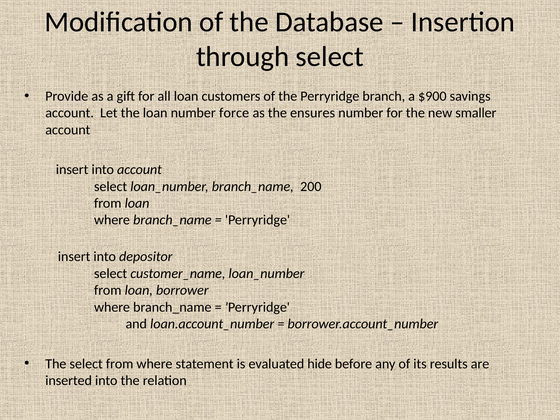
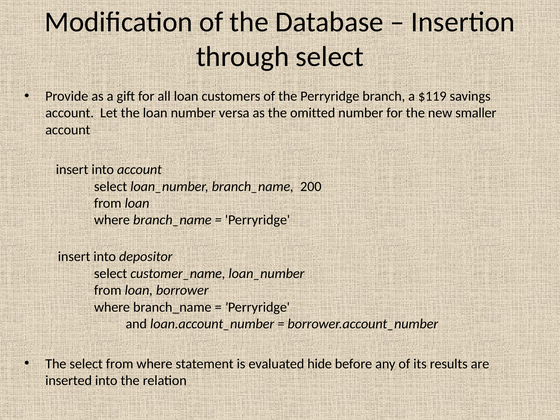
$900: $900 -> $119
force: force -> versa
ensures: ensures -> omitted
